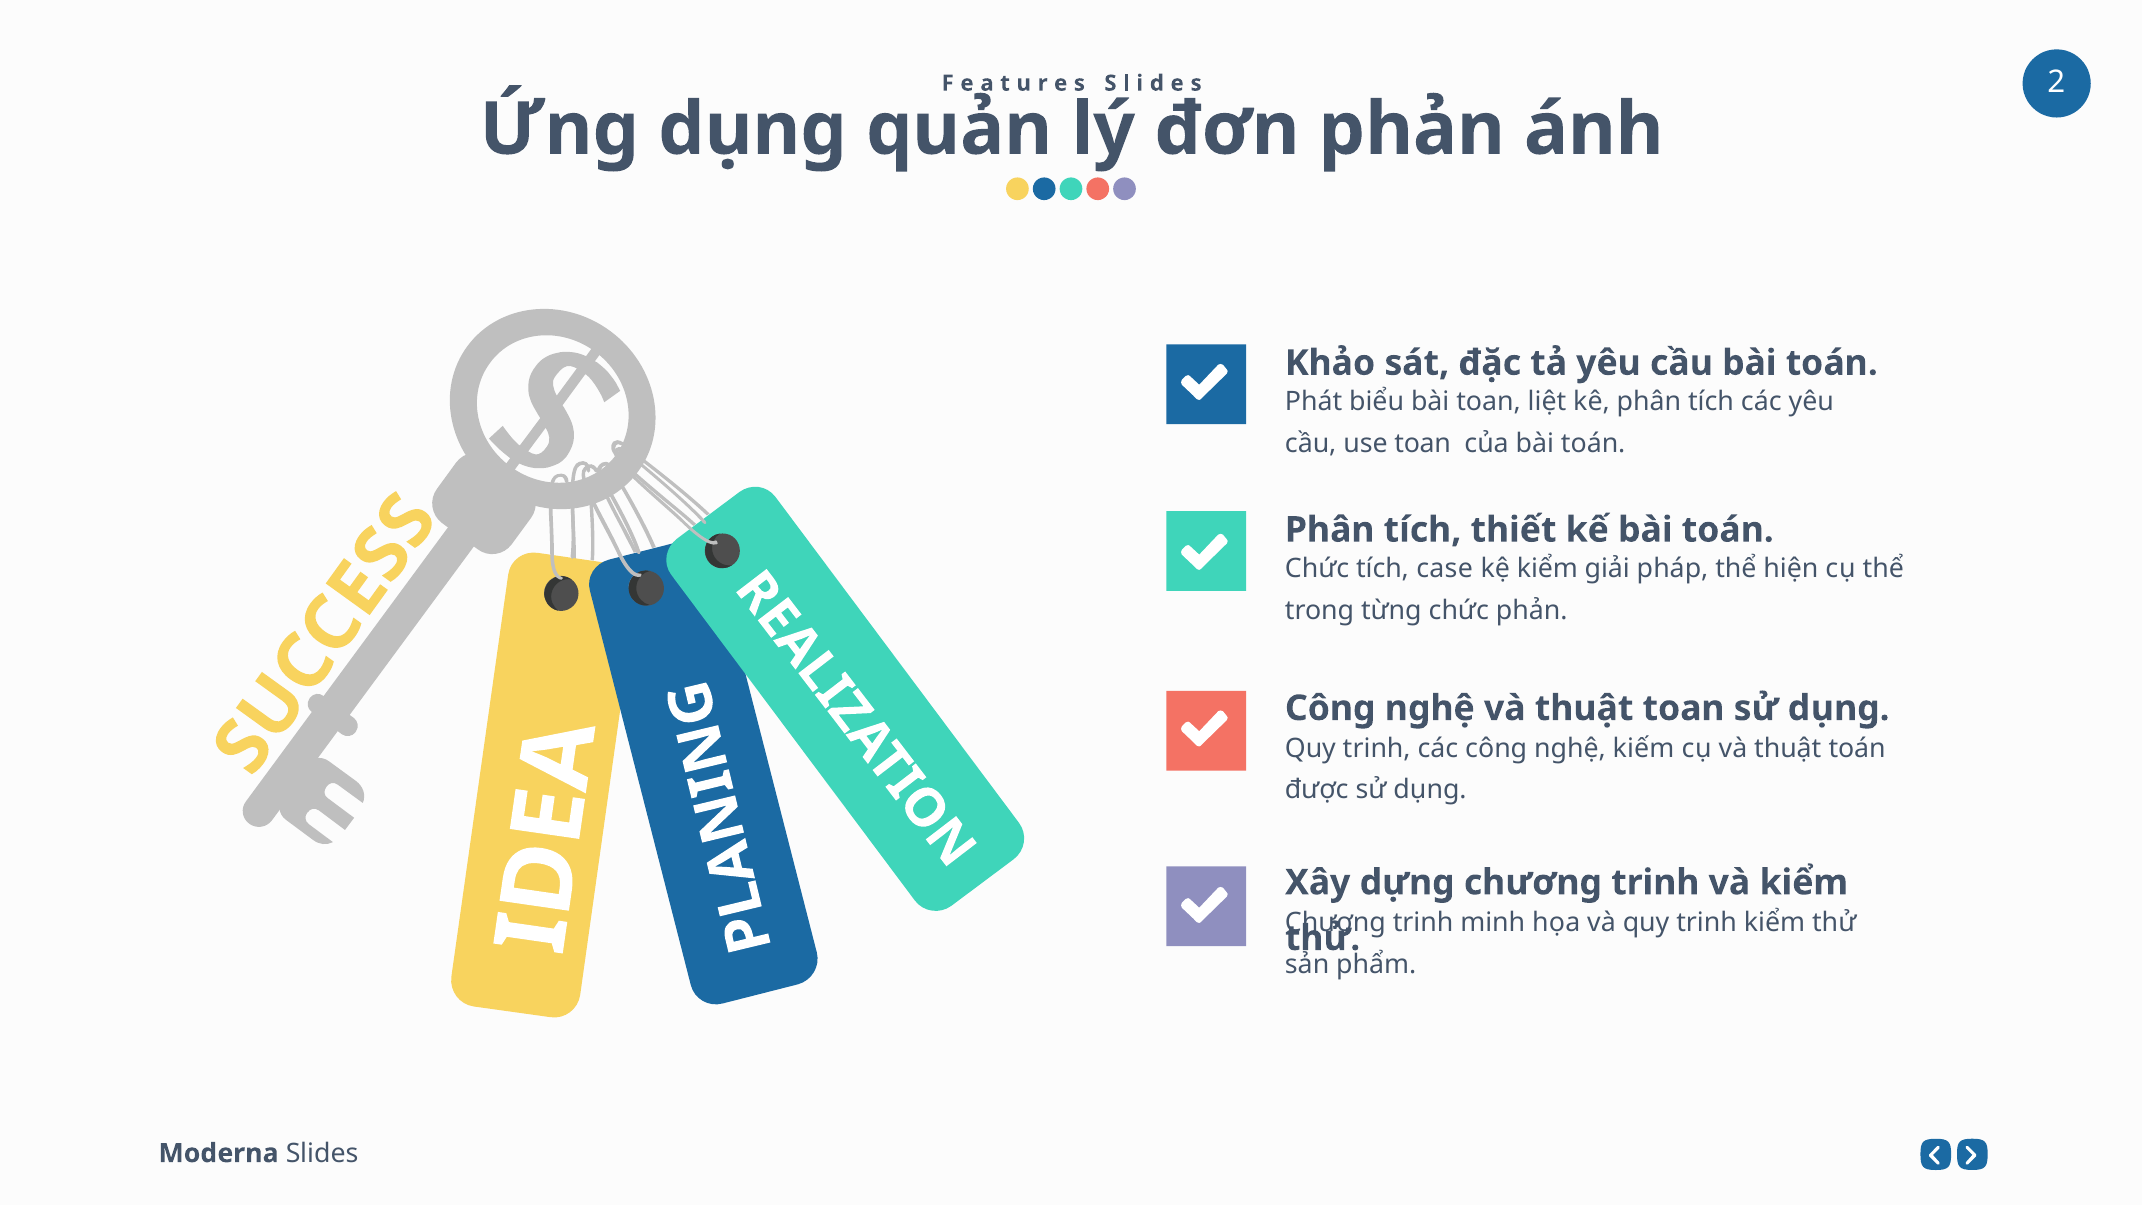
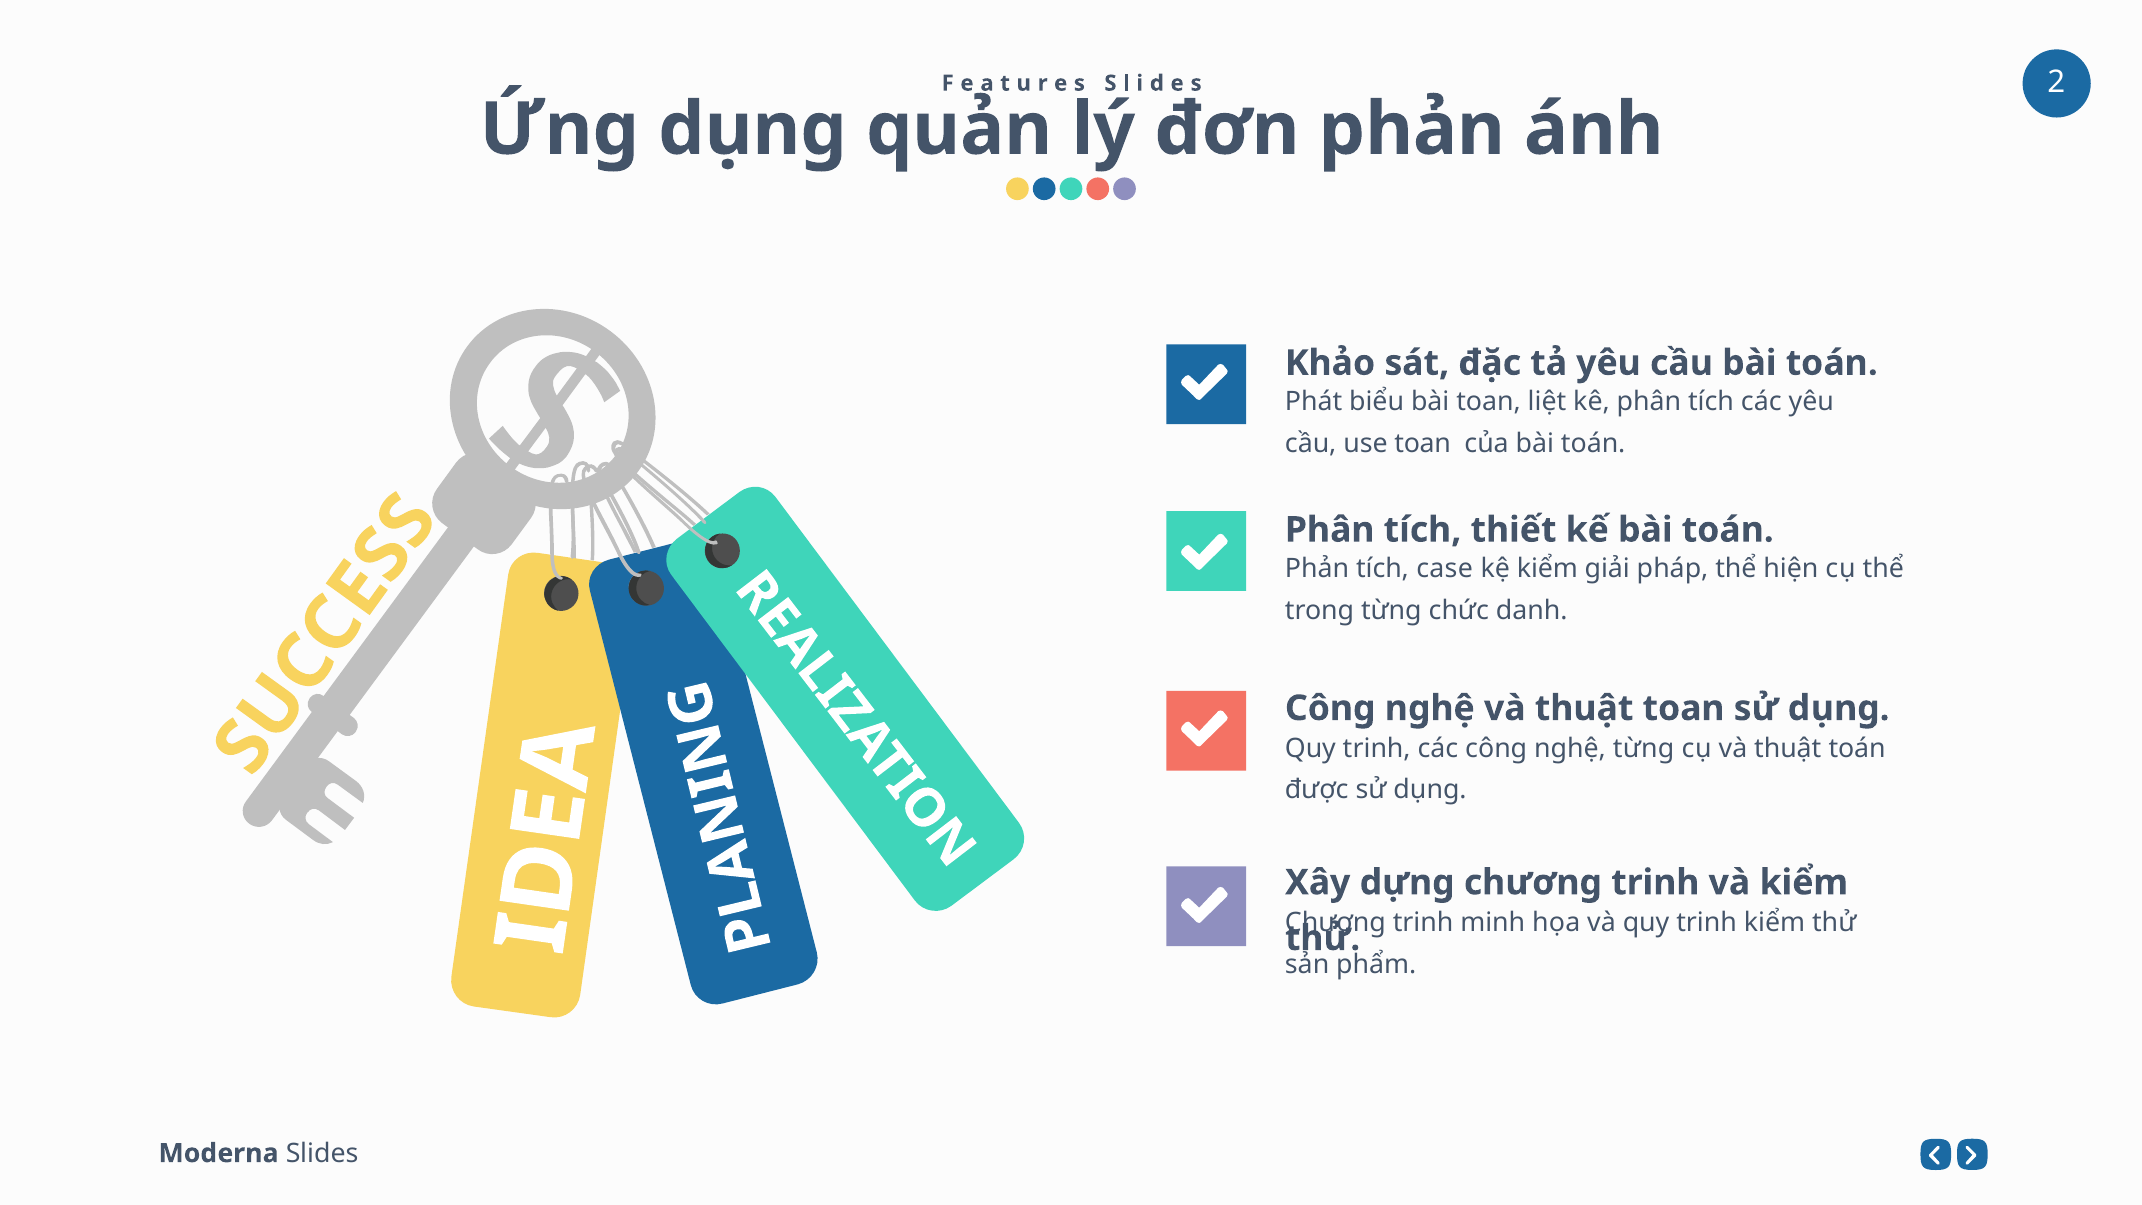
Chức at (1317, 569): Chức -> Phản
chức phản: phản -> danh
nghệ kiếm: kiếm -> từng
